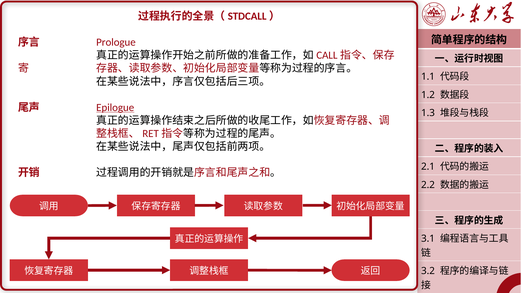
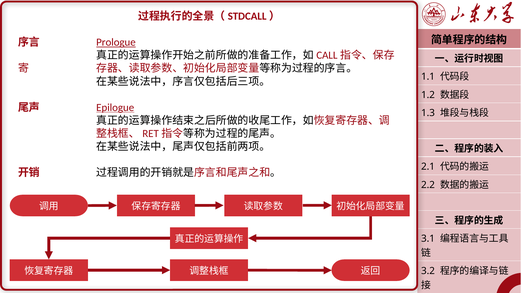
Prologue underline: none -> present
